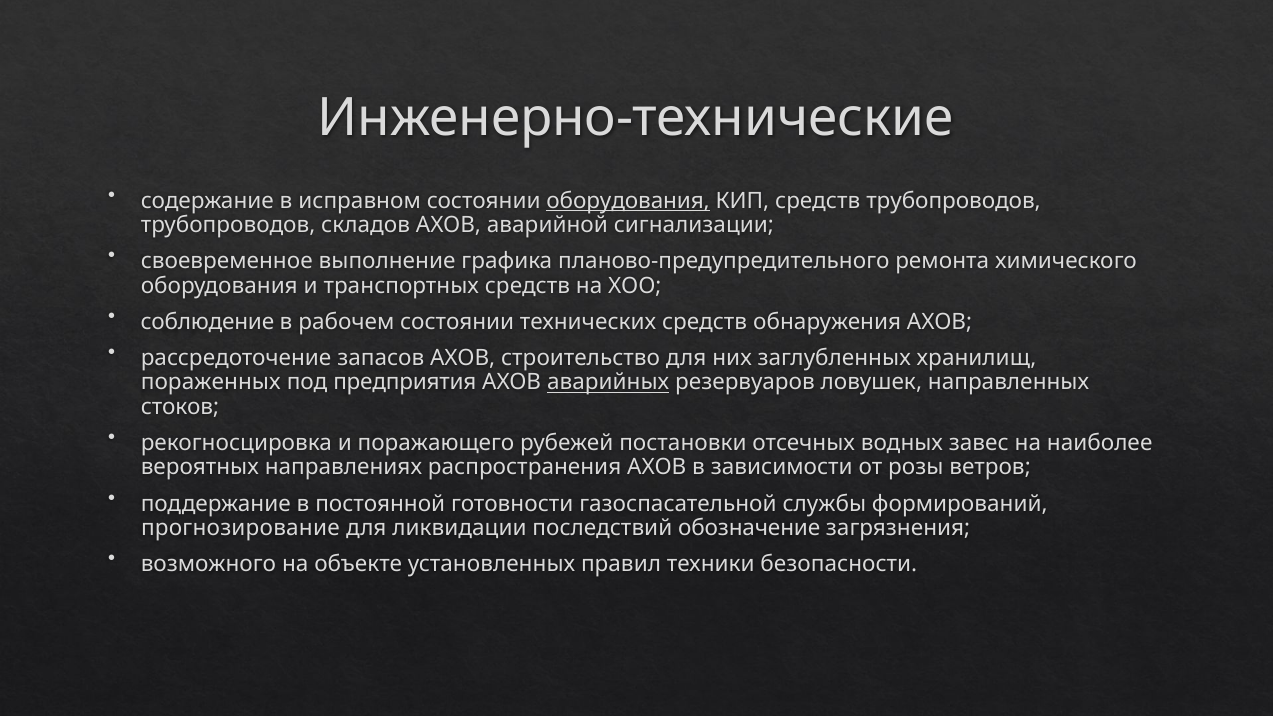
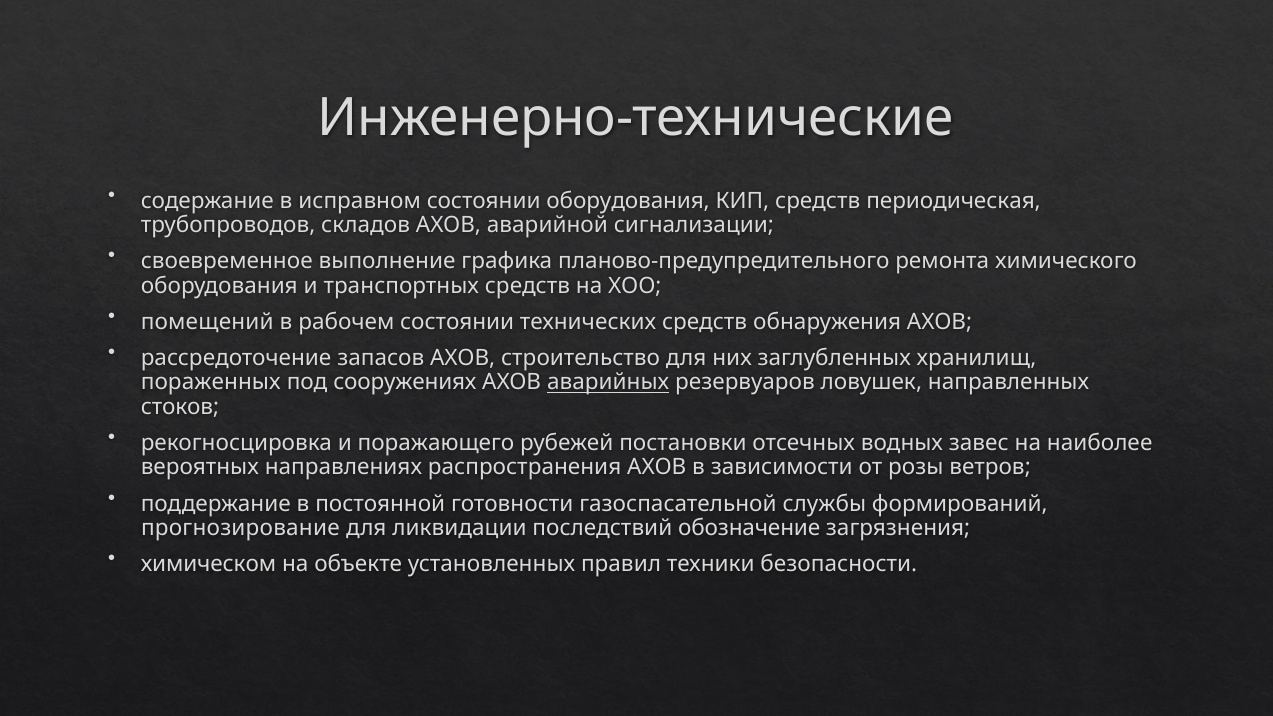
оборудования at (628, 201) underline: present -> none
средств трубопроводов: трубопроводов -> периодическая
соблюдение: соблюдение -> помещений
предприятия: предприятия -> сооружениях
возможного: возможного -> химическом
